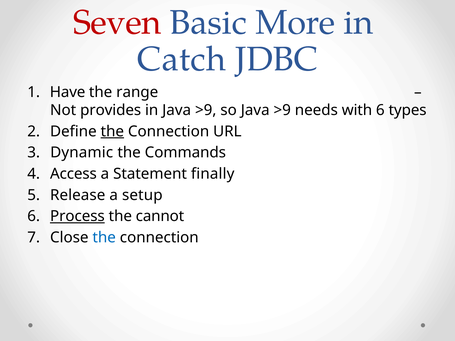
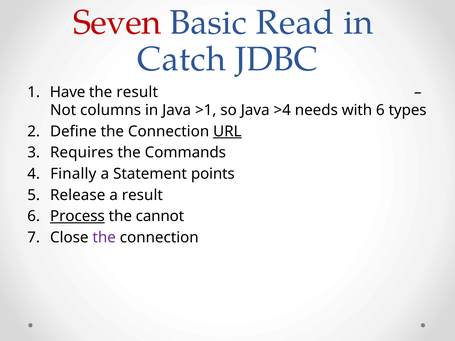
More: More -> Read
the range: range -> result
provides: provides -> columns
in Java >9: >9 -> >1
so Java >9: >9 -> >4
the at (112, 131) underline: present -> none
URL underline: none -> present
Dynamic: Dynamic -> Requires
Access: Access -> Finally
finally: finally -> points
a setup: setup -> result
the at (104, 238) colour: blue -> purple
